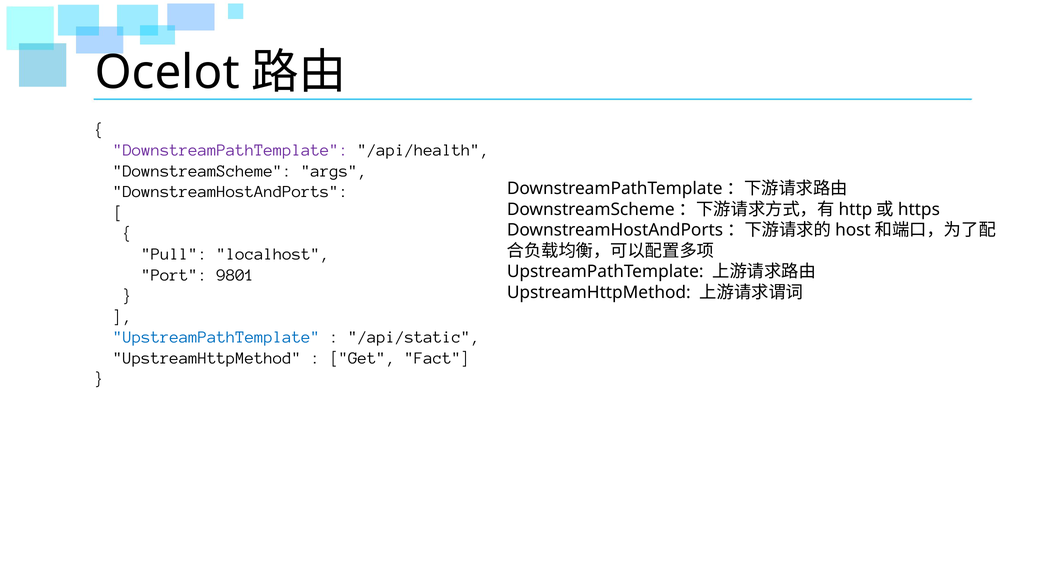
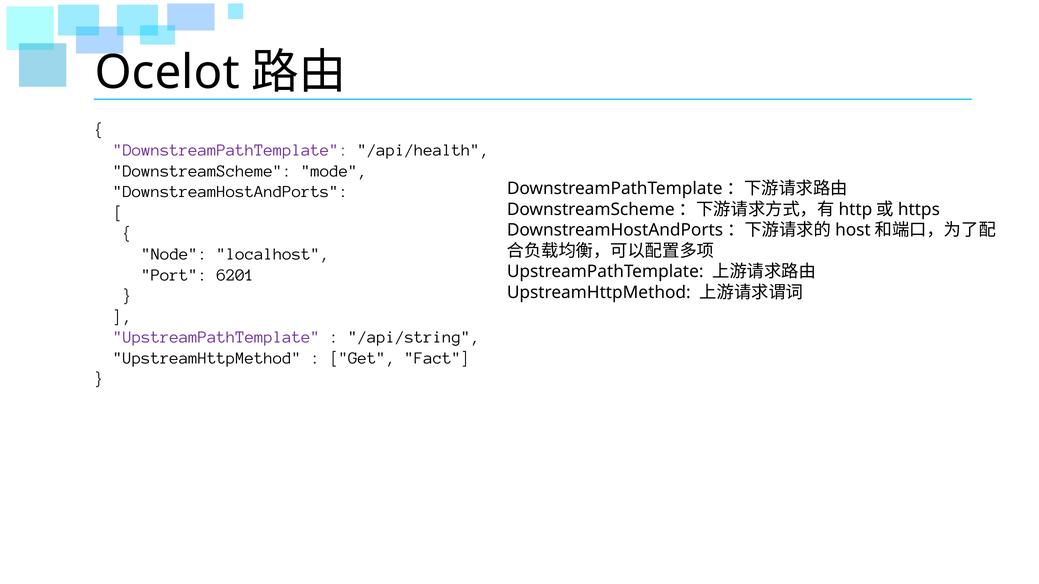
args: args -> mode
Pull: Pull -> Node
9801: 9801 -> 6201
UpstreamPathTemplate at (217, 337) colour: blue -> purple
/api/static: /api/static -> /api/string
